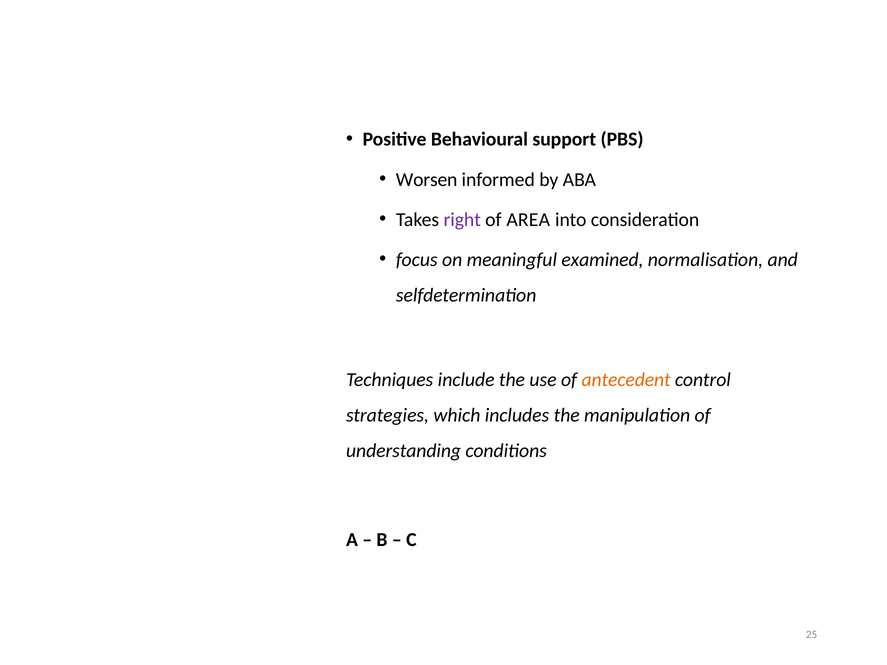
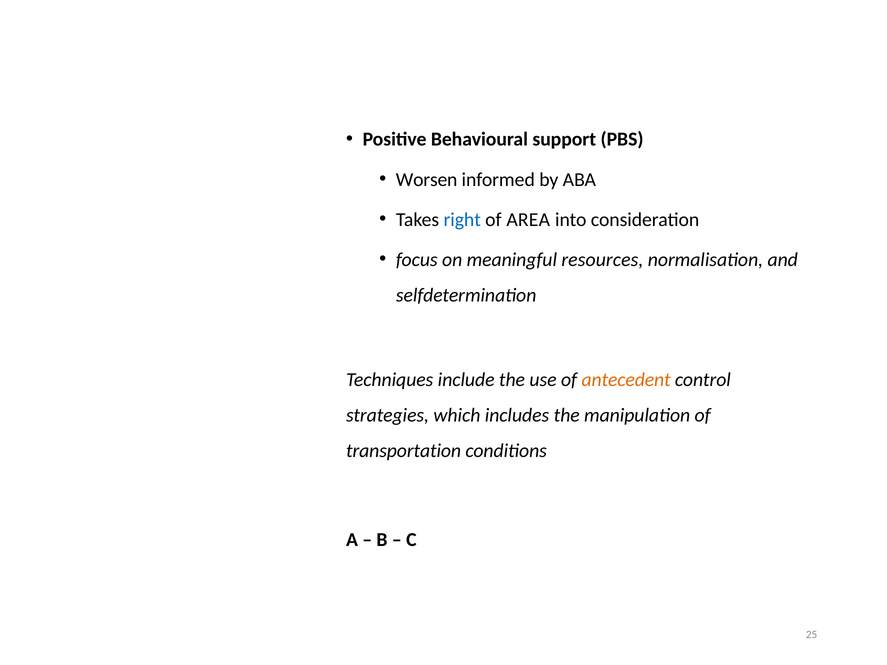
right colour: purple -> blue
examined: examined -> resources
understanding: understanding -> transportation
